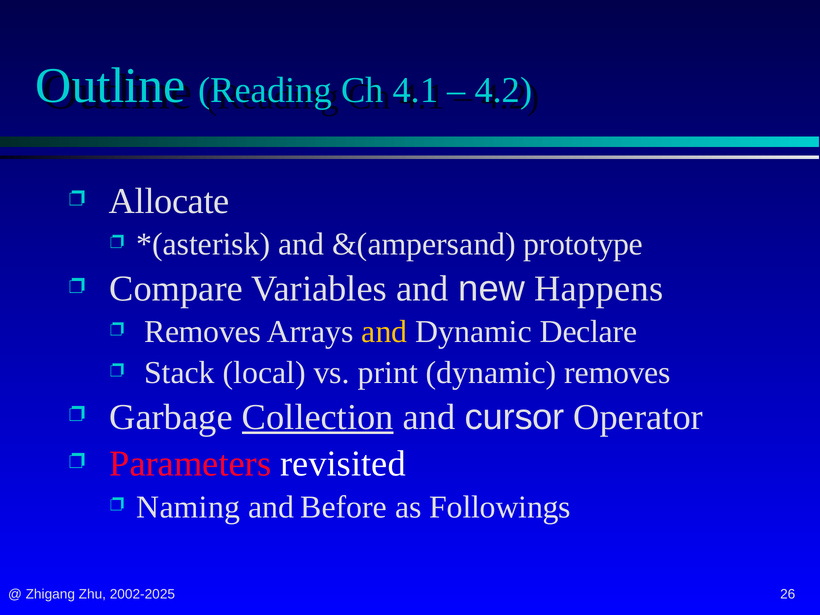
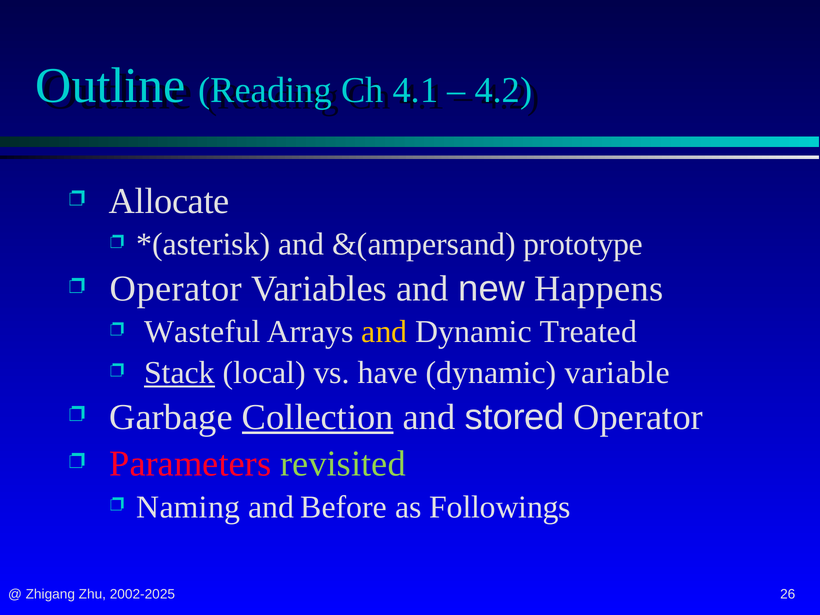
Compare at (176, 289): Compare -> Operator
Removes at (203, 332): Removes -> Wasteful
Declare: Declare -> Treated
Stack underline: none -> present
print: print -> have
dynamic removes: removes -> variable
cursor: cursor -> stored
revisited colour: white -> light green
